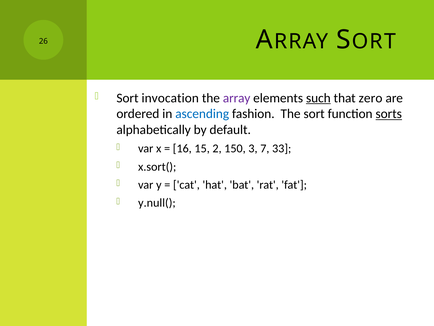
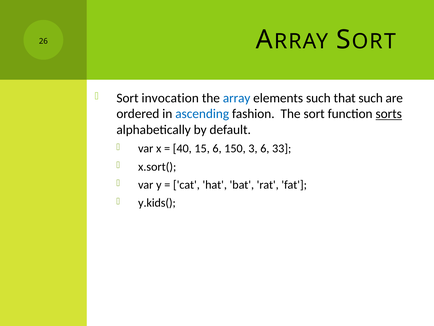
array colour: purple -> blue
such at (318, 98) underline: present -> none
that zero: zero -> such
16: 16 -> 40
15 2: 2 -> 6
3 7: 7 -> 6
y.null(: y.null( -> y.kids(
